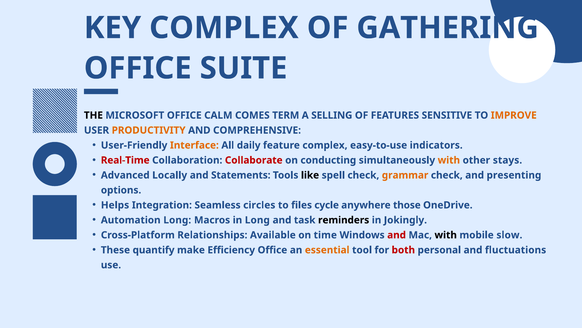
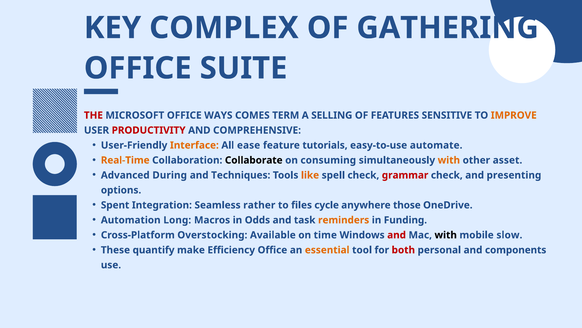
THE colour: black -> red
CALM: CALM -> WAYS
PRODUCTIVITY colour: orange -> red
daily: daily -> ease
feature complex: complex -> tutorials
indicators: indicators -> automate
Real-Time colour: red -> orange
Collaborate colour: red -> black
conducting: conducting -> consuming
stays: stays -> asset
Locally: Locally -> During
Statements: Statements -> Techniques
like colour: black -> orange
grammar colour: orange -> red
Helps: Helps -> Spent
circles: circles -> rather
in Long: Long -> Odds
reminders colour: black -> orange
Jokingly: Jokingly -> Funding
Relationships: Relationships -> Overstocking
fluctuations: fluctuations -> components
